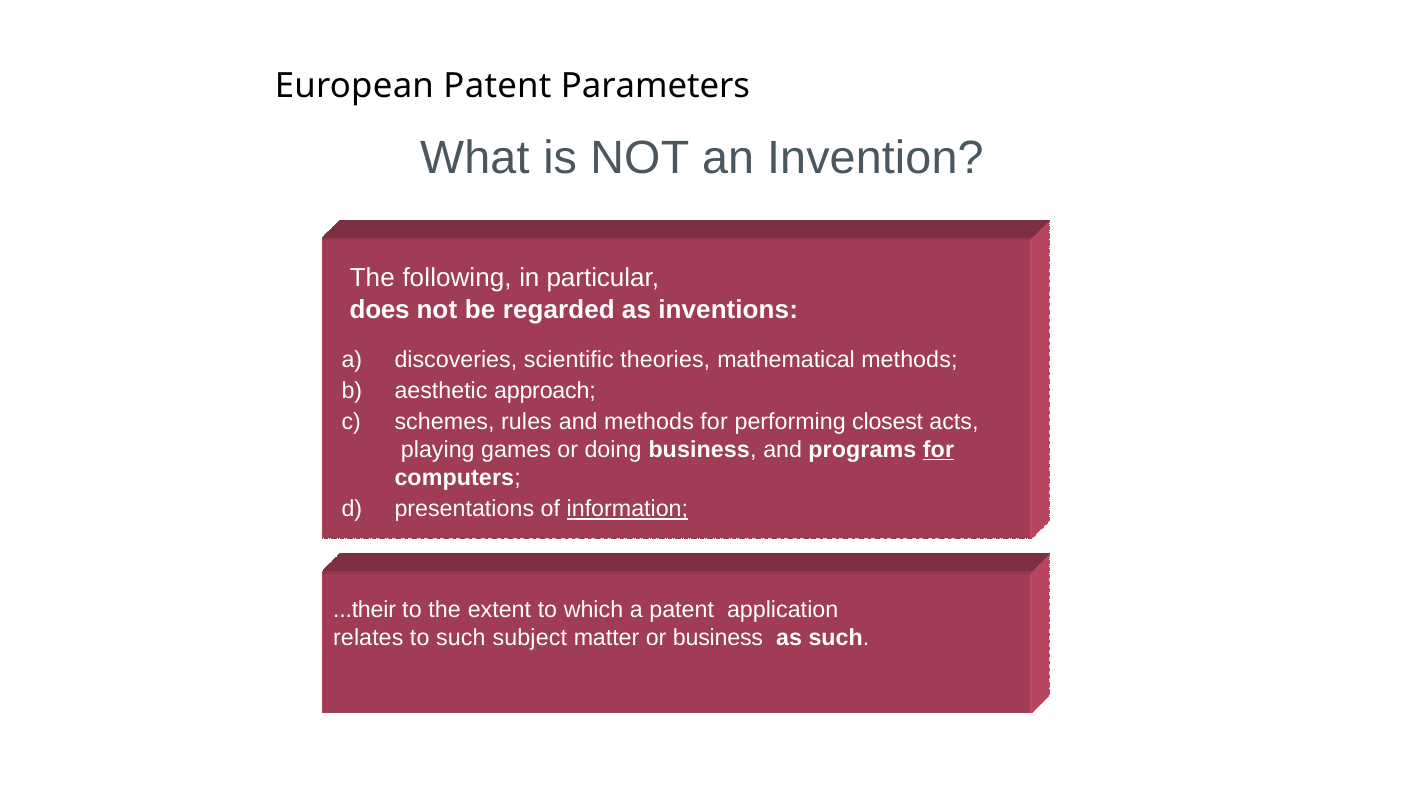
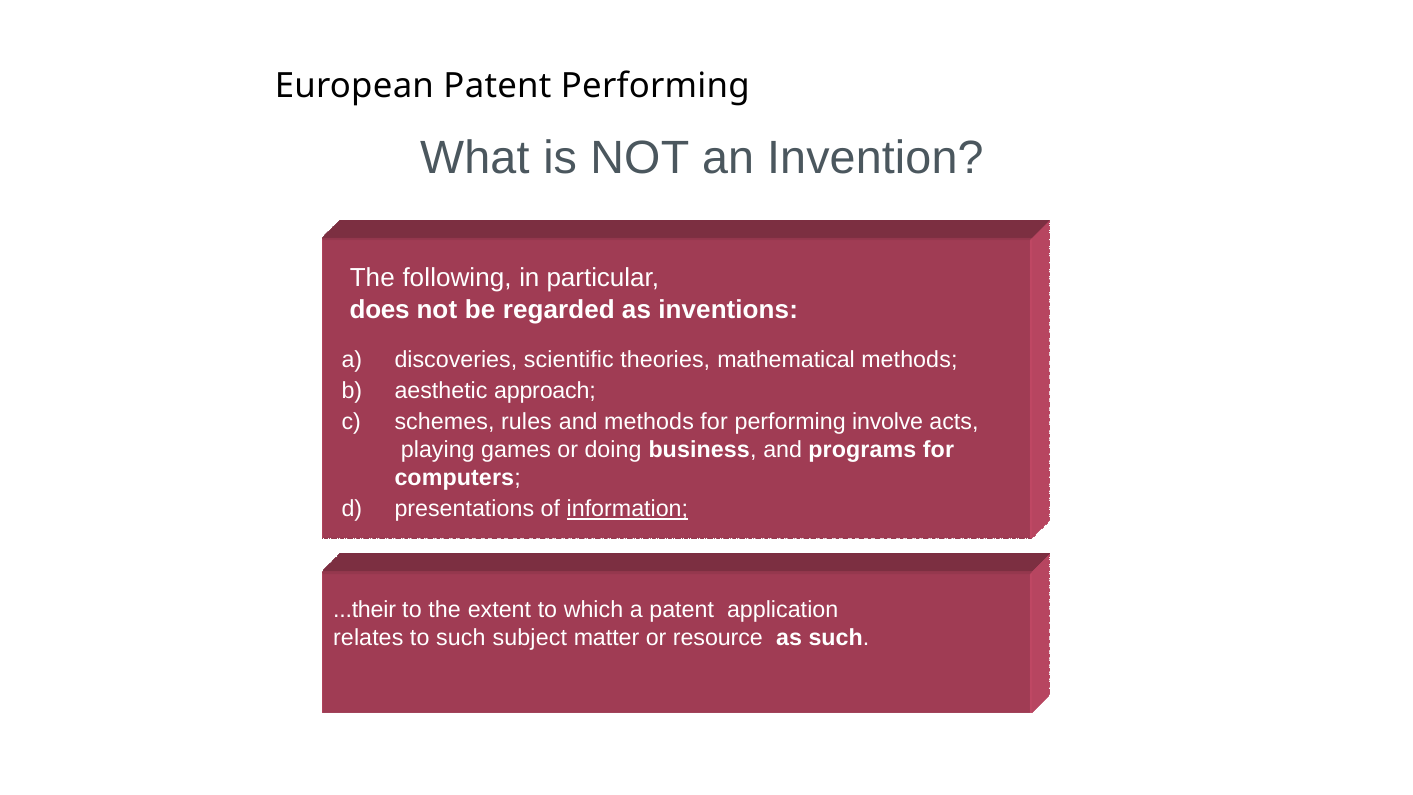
Patent Parameters: Parameters -> Performing
closest: closest -> involve
for at (938, 450) underline: present -> none
or business: business -> resource
